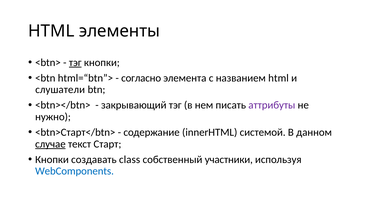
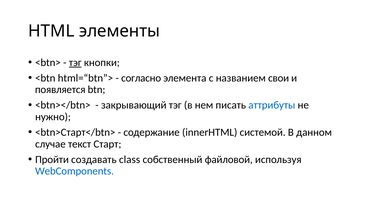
названием html: html -> свои
слушатели: слушатели -> появляется
аттрибуты colour: purple -> blue
случае underline: present -> none
Кнопки at (52, 160): Кнопки -> Пройти
участники: участники -> файловой
